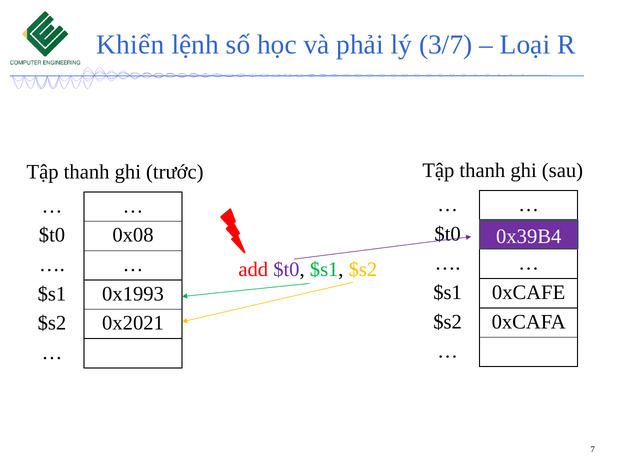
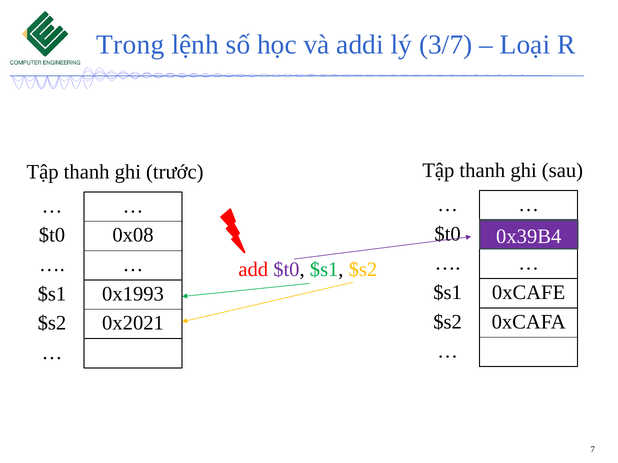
Khiển: Khiển -> Trong
phải: phải -> addi
